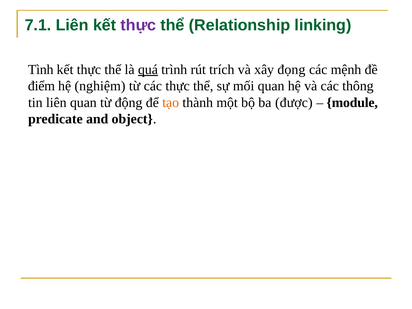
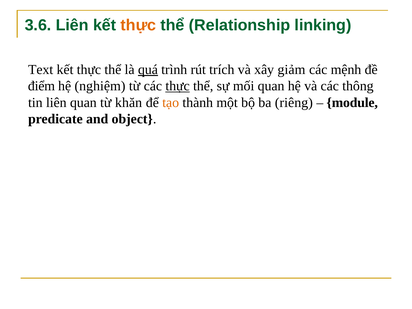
7.1: 7.1 -> 3.6
thực at (138, 25) colour: purple -> orange
Tình: Tình -> Text
đọng: đọng -> giảm
thực at (178, 86) underline: none -> present
động: động -> khăn
được: được -> riêng
